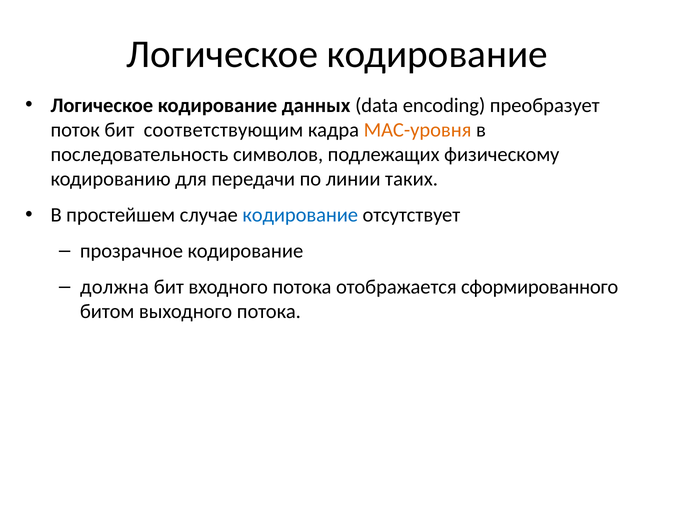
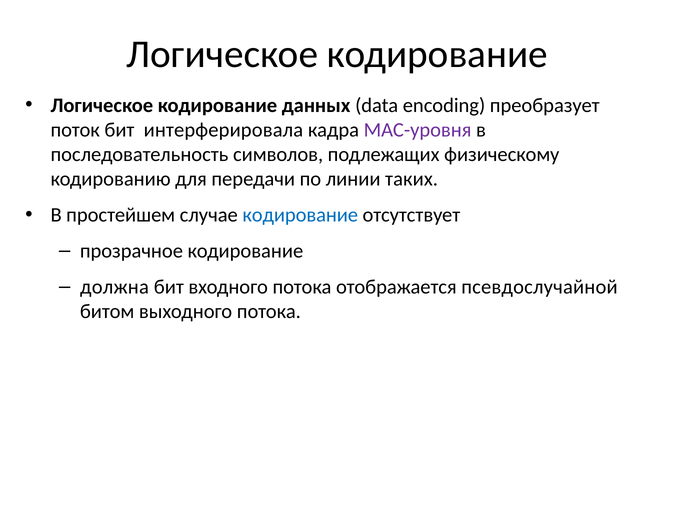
соответствующим: соответствующим -> интерферировала
MAC-уровня colour: orange -> purple
сформированного: сформированного -> псевдослучайной
